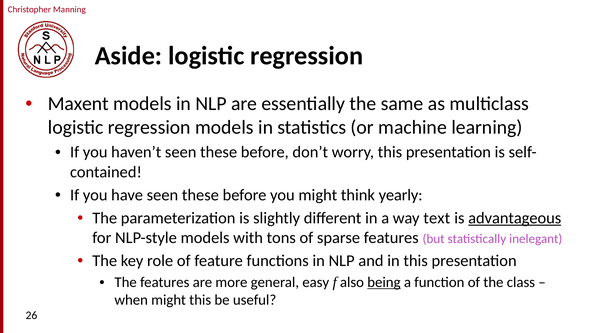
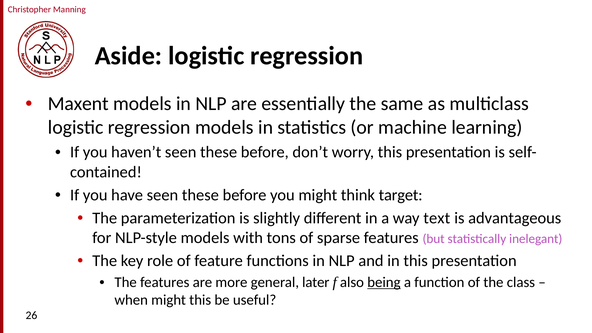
yearly: yearly -> target
advantageous underline: present -> none
easy: easy -> later
